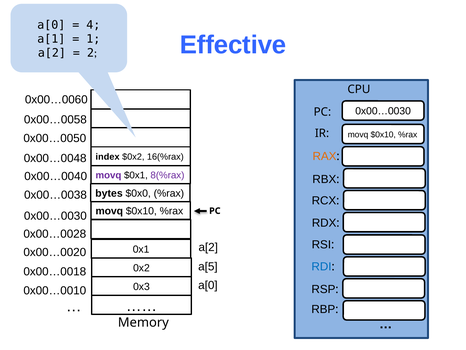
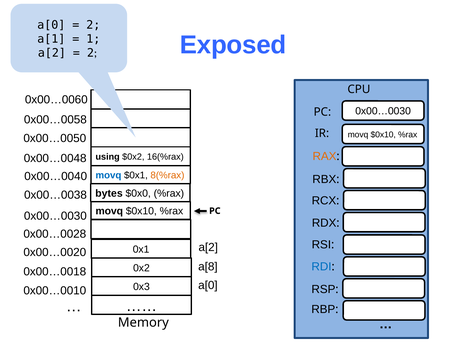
4 at (93, 25): 4 -> 2
Effective: Effective -> Exposed
index: index -> using
movq at (108, 175) colour: purple -> blue
8(%rax colour: purple -> orange
a[5: a[5 -> a[8
